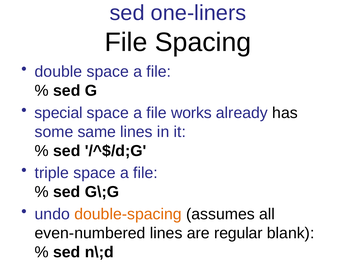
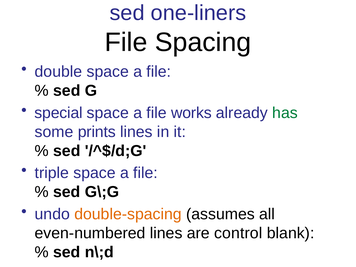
has colour: black -> green
same: same -> prints
regular: regular -> control
